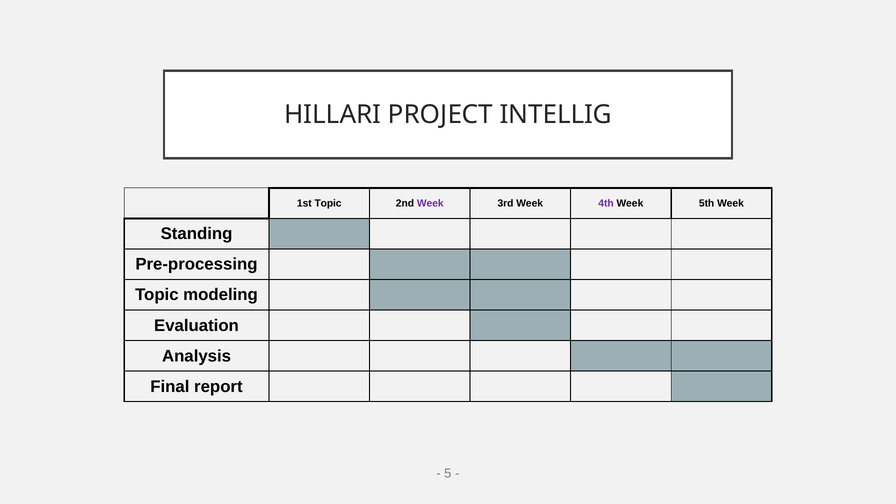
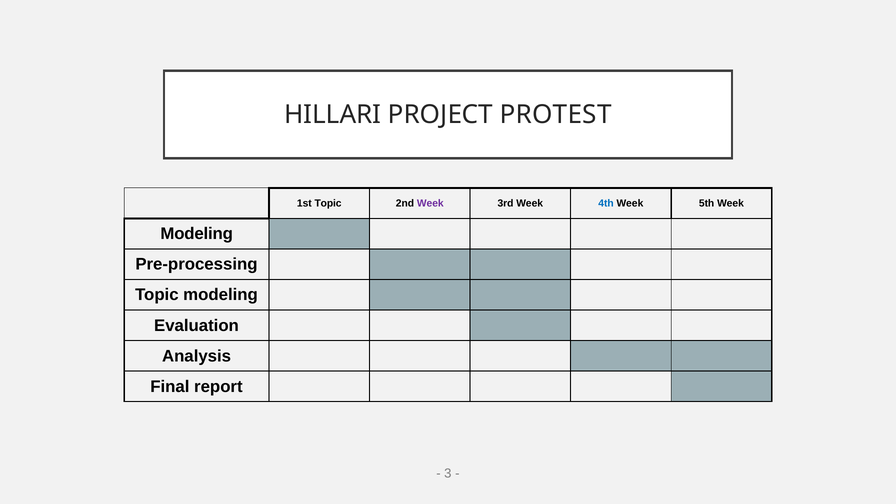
INTELLIG: INTELLIG -> PROTEST
4th colour: purple -> blue
Standing at (197, 234): Standing -> Modeling
5: 5 -> 3
